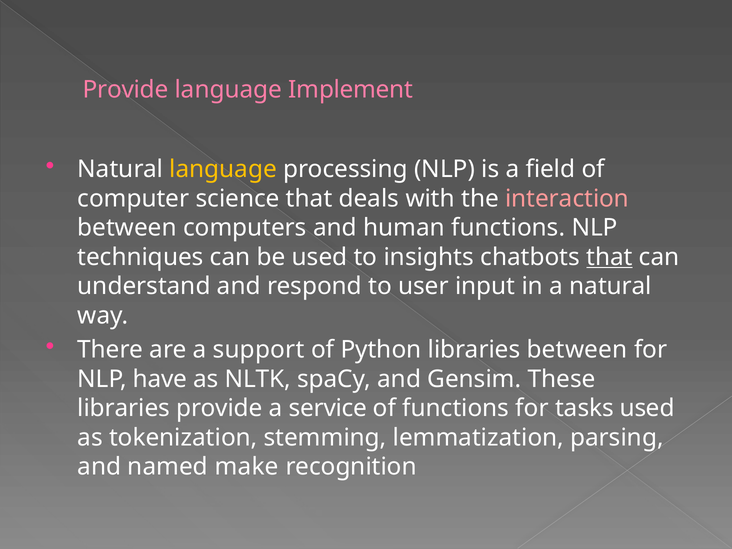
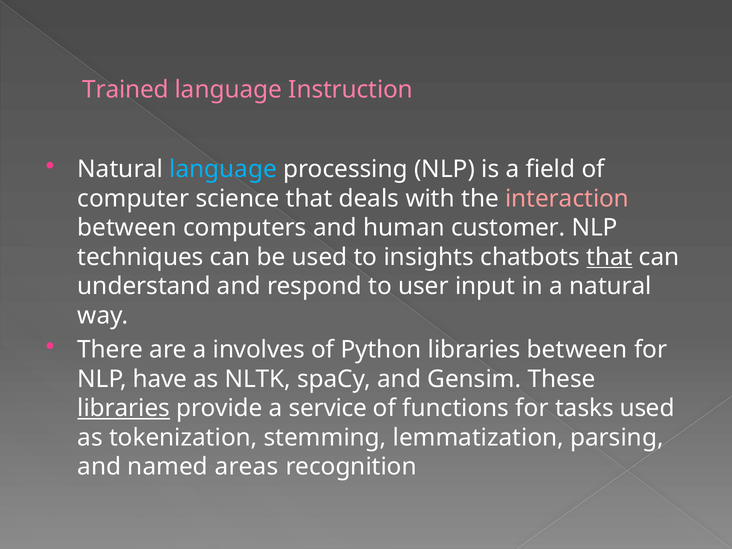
Provide at (126, 90): Provide -> Trained
Implement: Implement -> Instruction
language at (223, 169) colour: yellow -> light blue
human functions: functions -> customer
support: support -> involves
libraries at (124, 408) underline: none -> present
make: make -> areas
